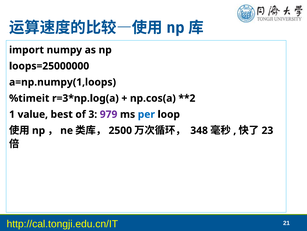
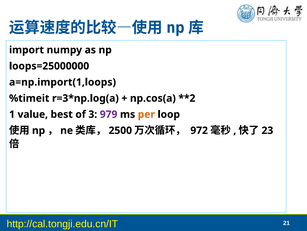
a=np.numpy(1,loops: a=np.numpy(1,loops -> a=np.import(1,loops
per colour: blue -> orange
348: 348 -> 972
